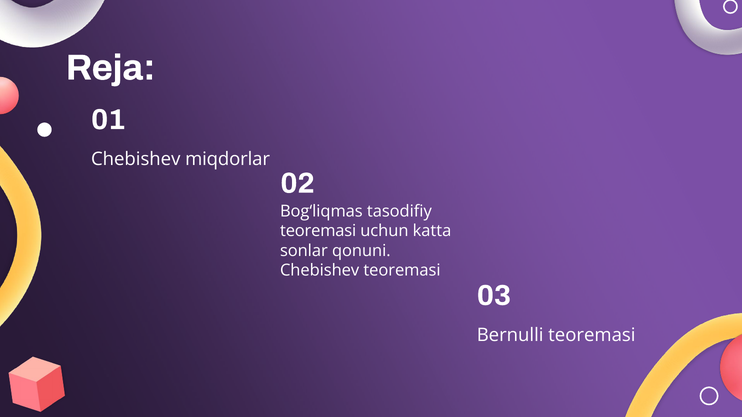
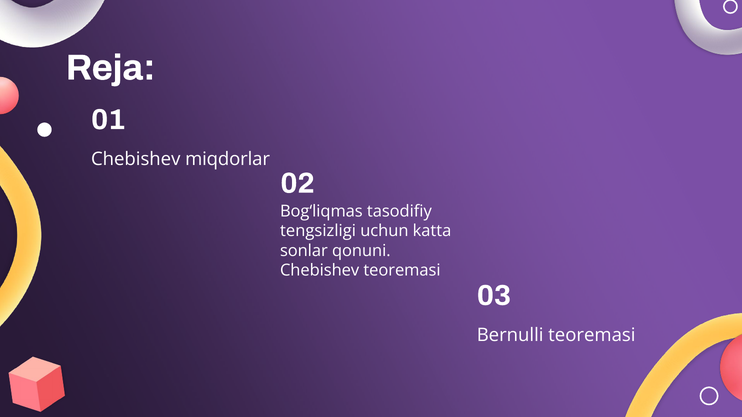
teoremasi at (318, 231): teoremasi -> tengsizligi
